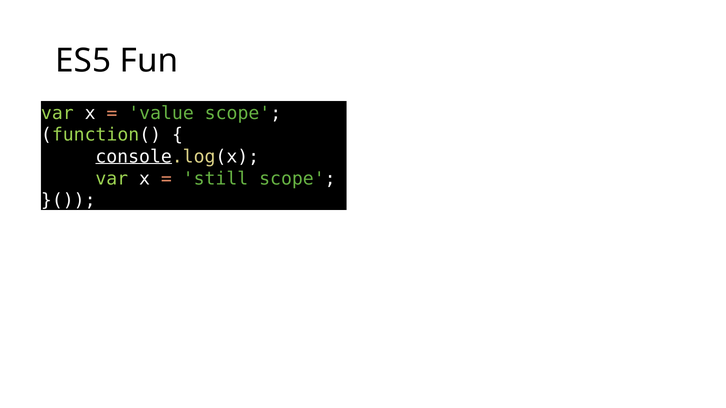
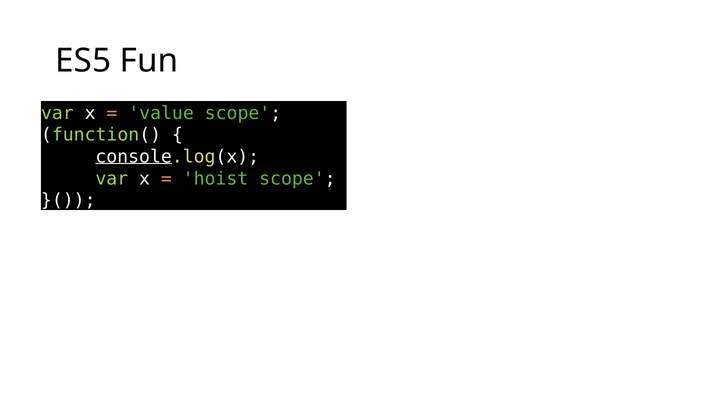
still: still -> hoist
